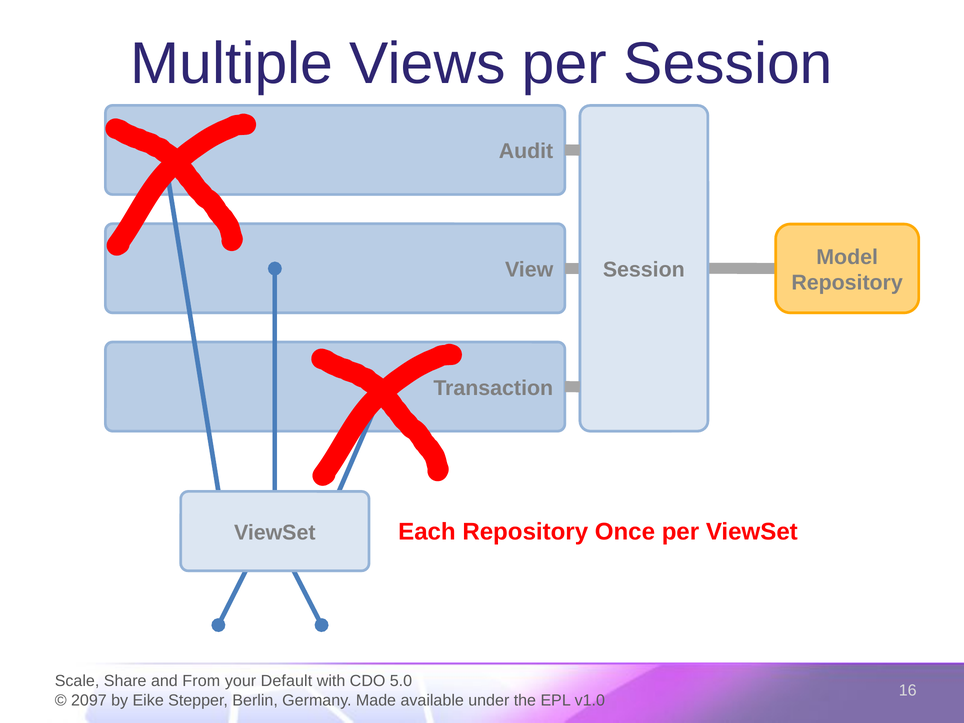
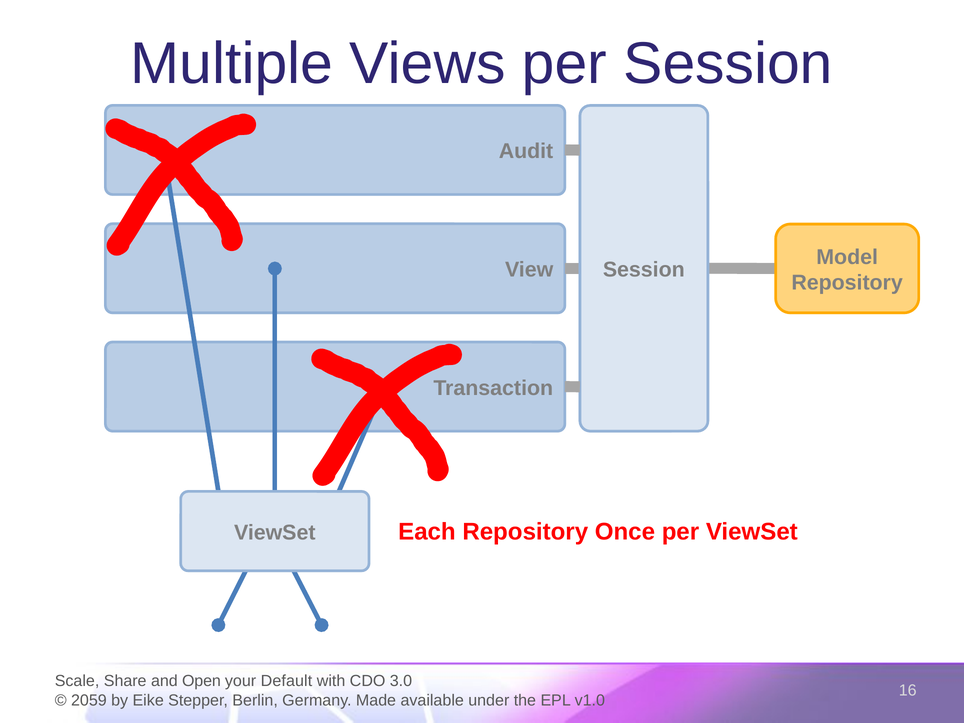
From: From -> Open
5.0: 5.0 -> 3.0
2097: 2097 -> 2059
